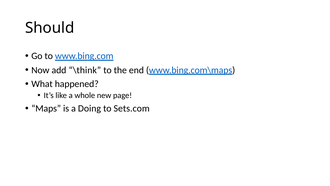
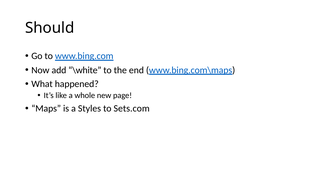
\think: \think -> \white
Doing: Doing -> Styles
